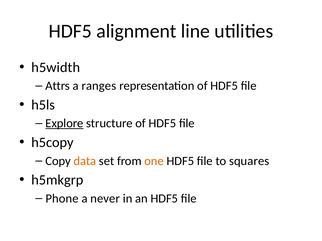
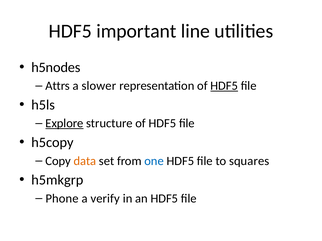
alignment: alignment -> important
h5width: h5width -> h5nodes
ranges: ranges -> slower
HDF5 at (224, 86) underline: none -> present
one colour: orange -> blue
never: never -> verify
